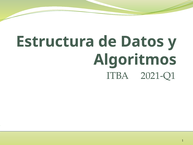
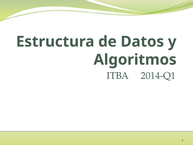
2021-Q1: 2021-Q1 -> 2014-Q1
